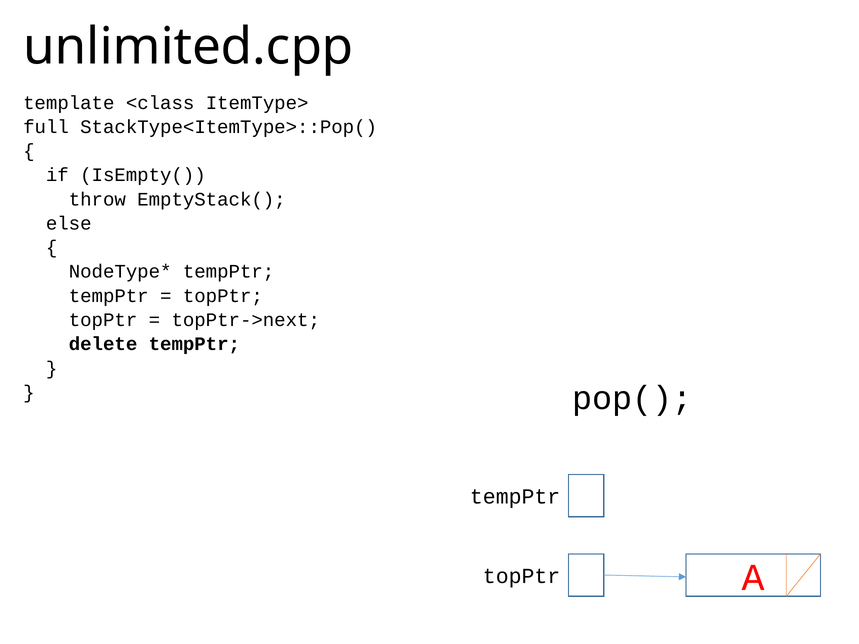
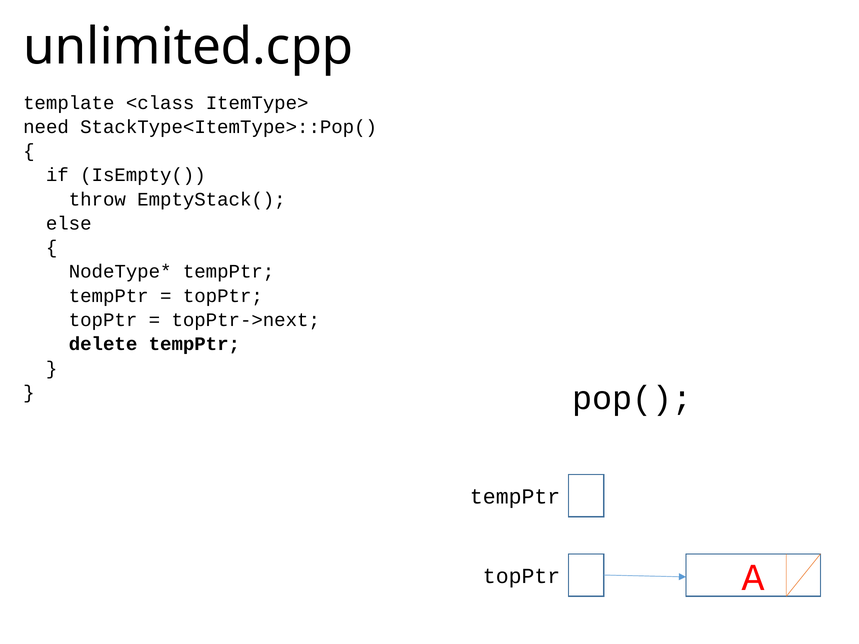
full: full -> need
